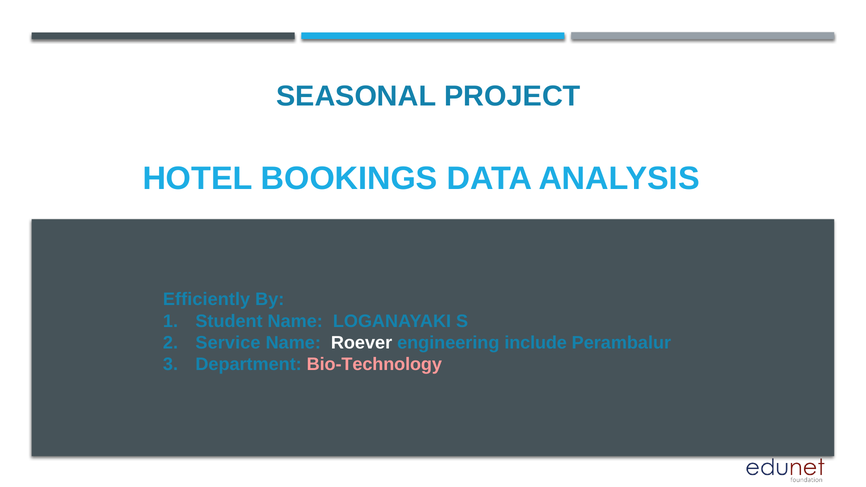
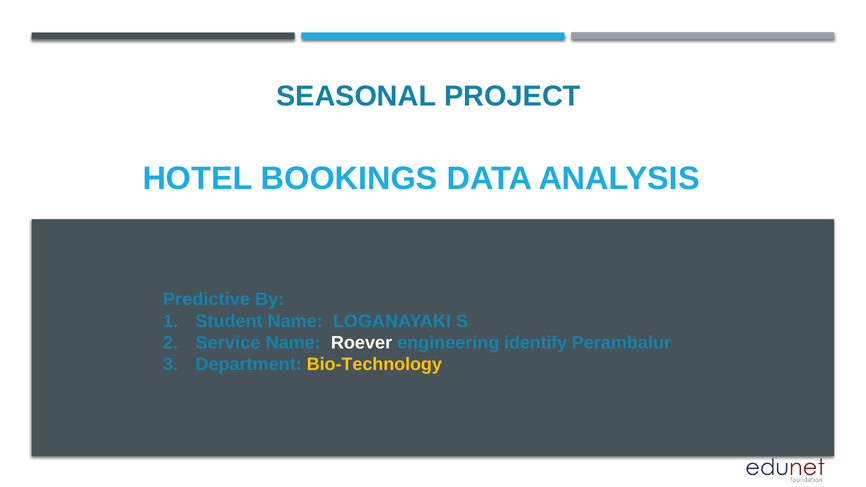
Efficiently: Efficiently -> Predictive
include: include -> identify
Bio-Technology colour: pink -> yellow
